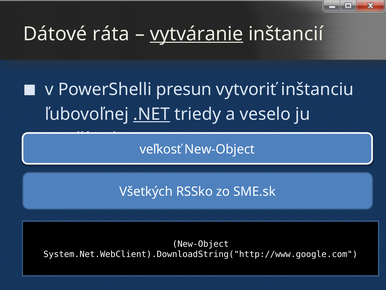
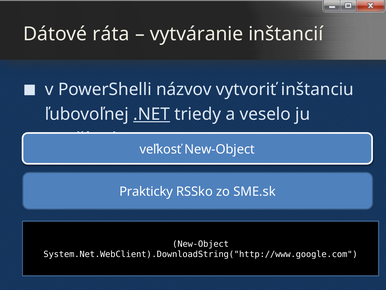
vytváranie underline: present -> none
presun: presun -> názvov
Všetkých: Všetkých -> Prakticky
